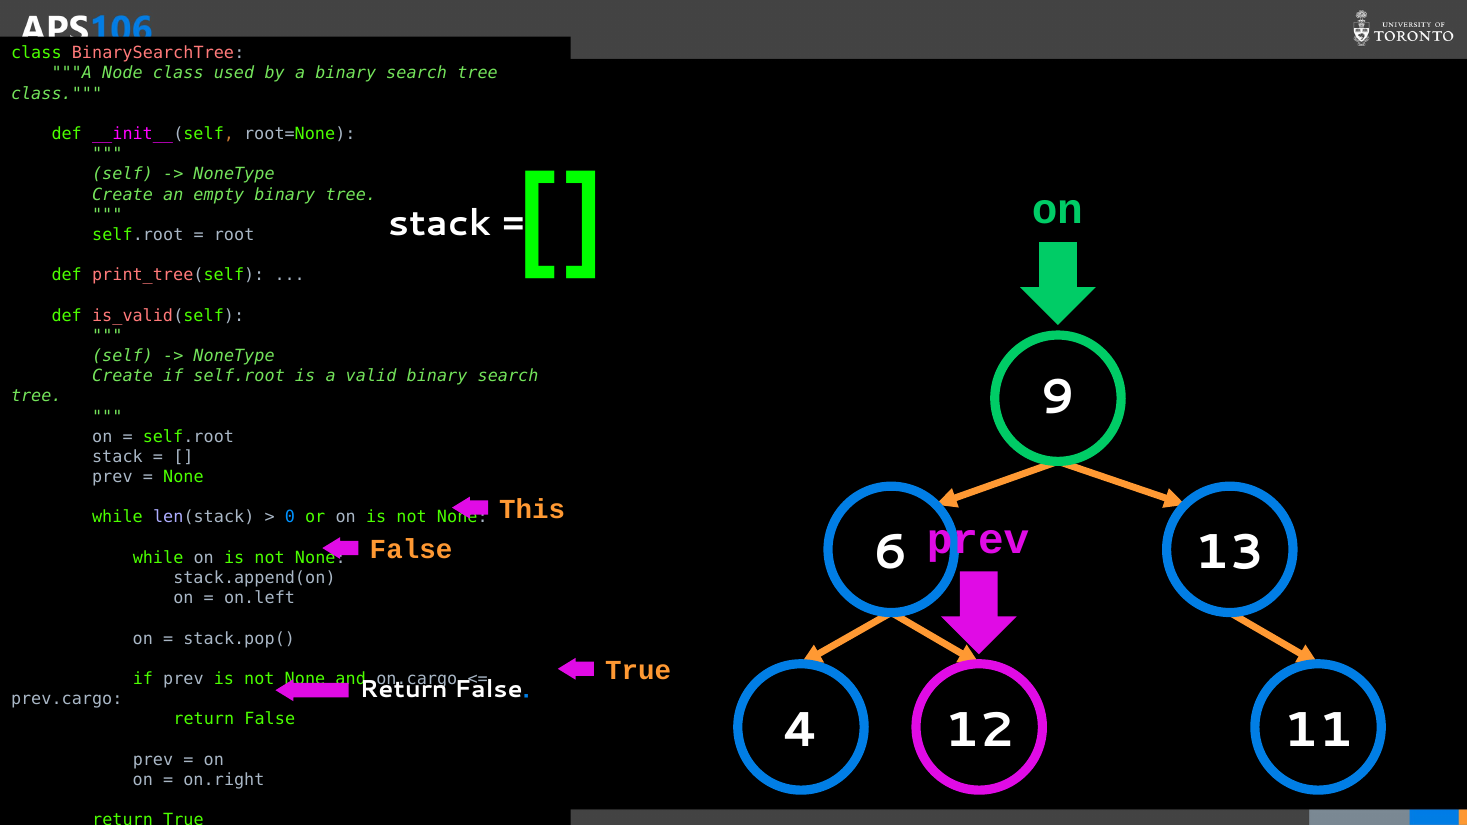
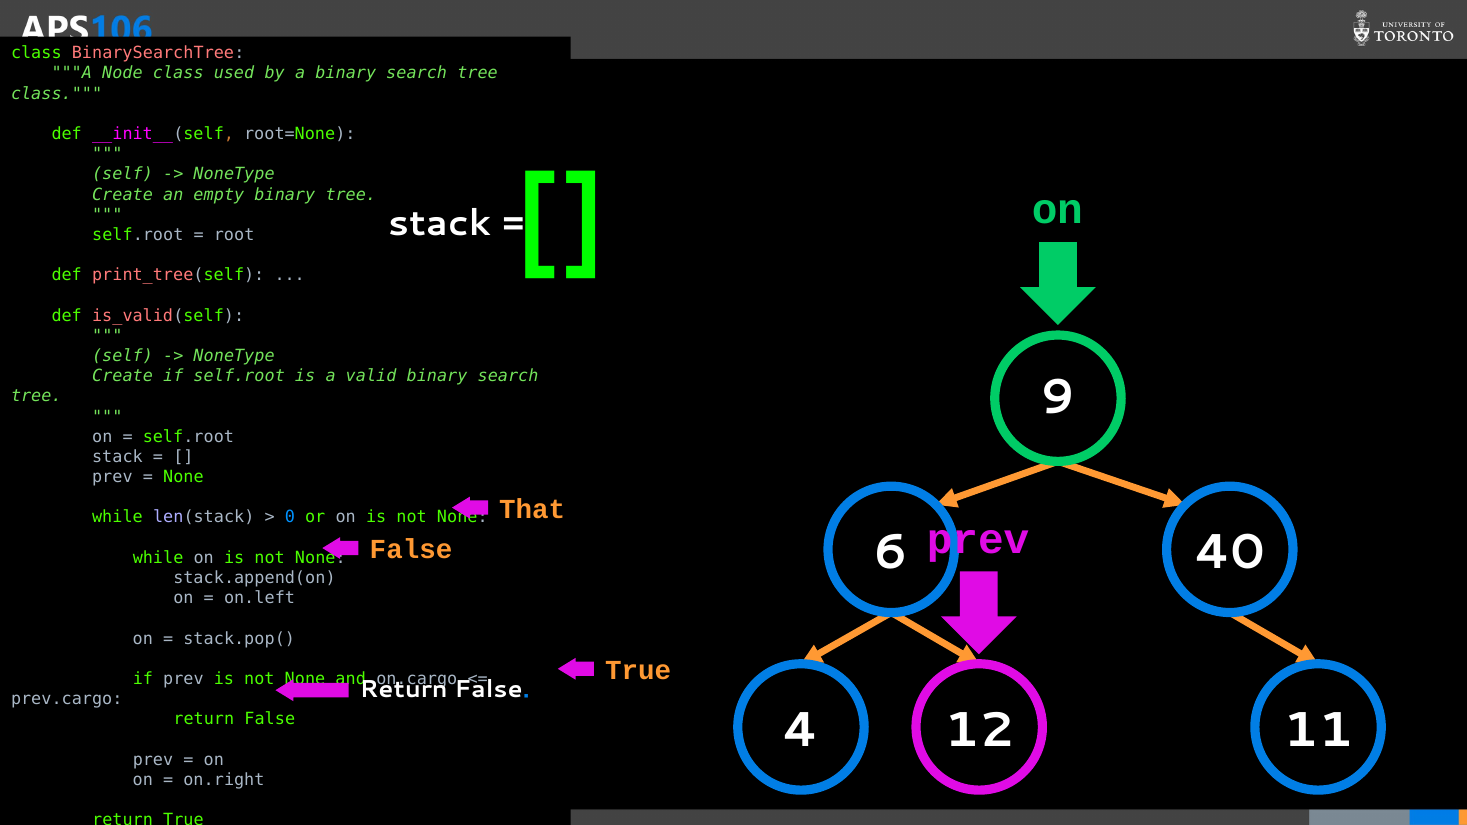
This: This -> That
13: 13 -> 40
